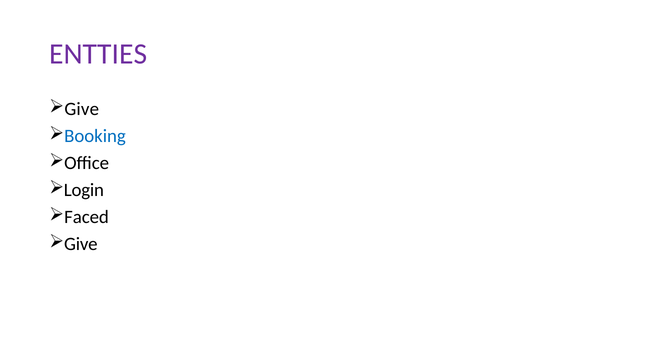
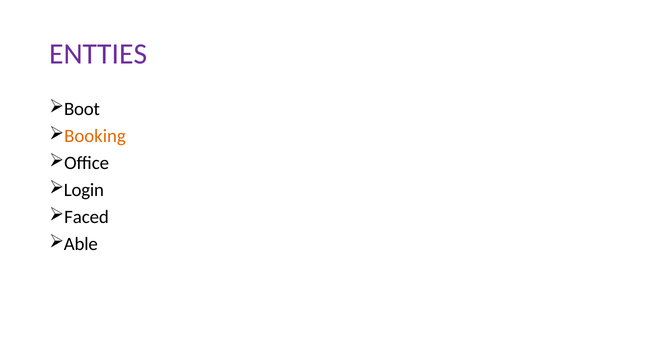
Give at (82, 109): Give -> Boot
Booking colour: blue -> orange
Give at (81, 244): Give -> Able
